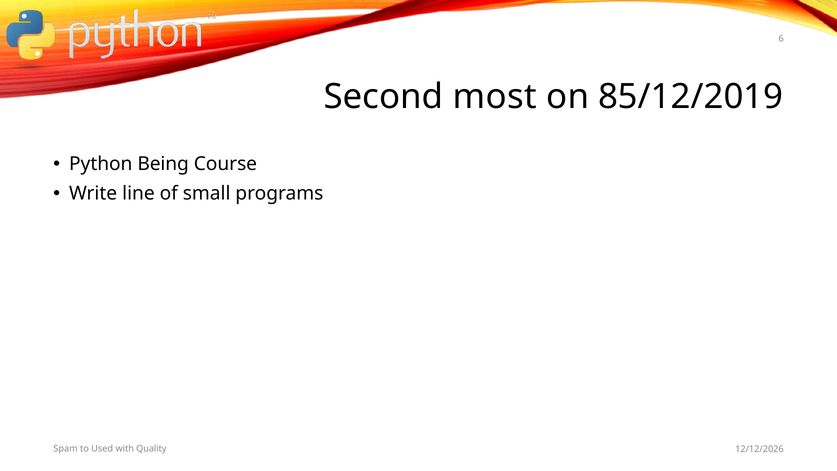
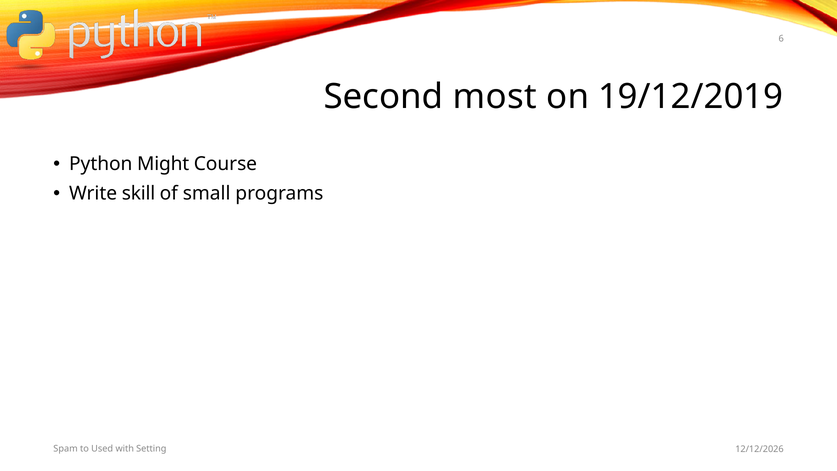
85/12/2019: 85/12/2019 -> 19/12/2019
Being: Being -> Might
line: line -> skill
Quality: Quality -> Setting
